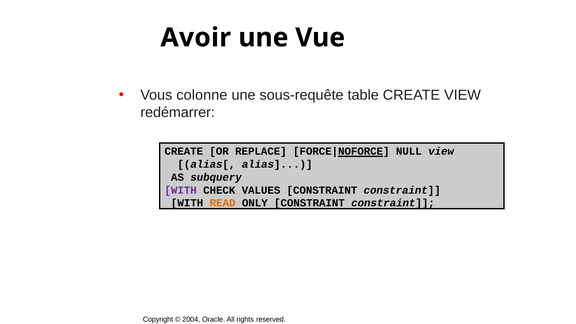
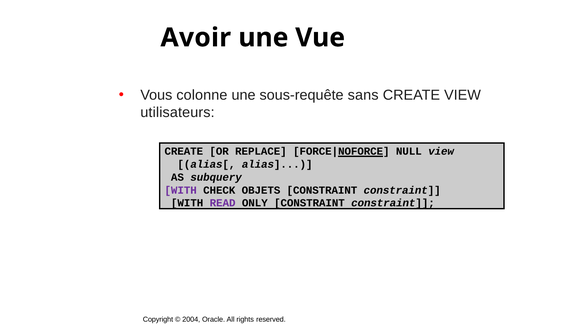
table: table -> sans
redémarrer: redémarrer -> utilisateurs
VALUES: VALUES -> OBJETS
READ colour: orange -> purple
